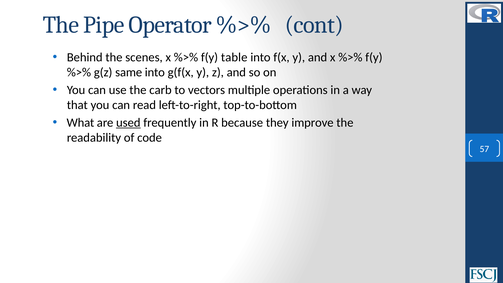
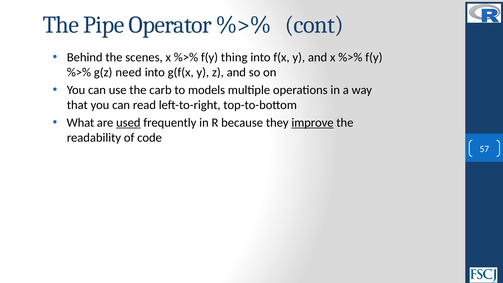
table: table -> thing
same: same -> need
vectors: vectors -> models
improve underline: none -> present
